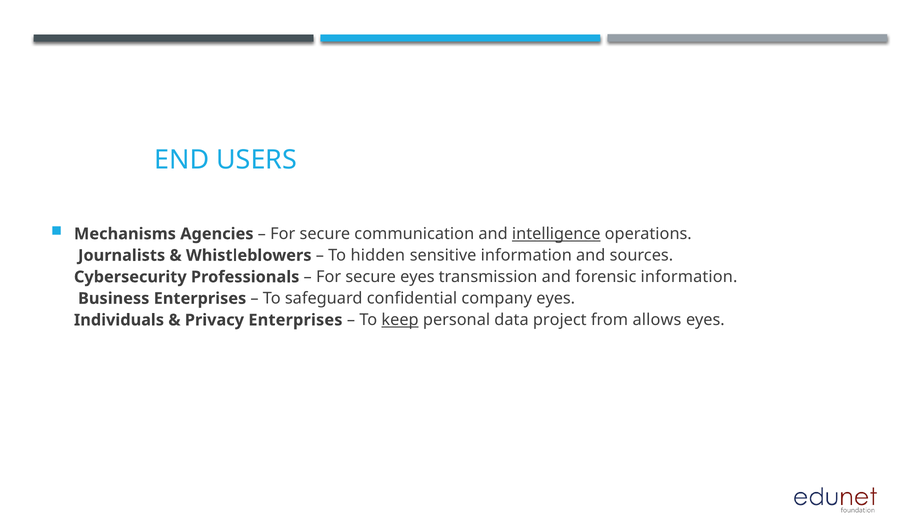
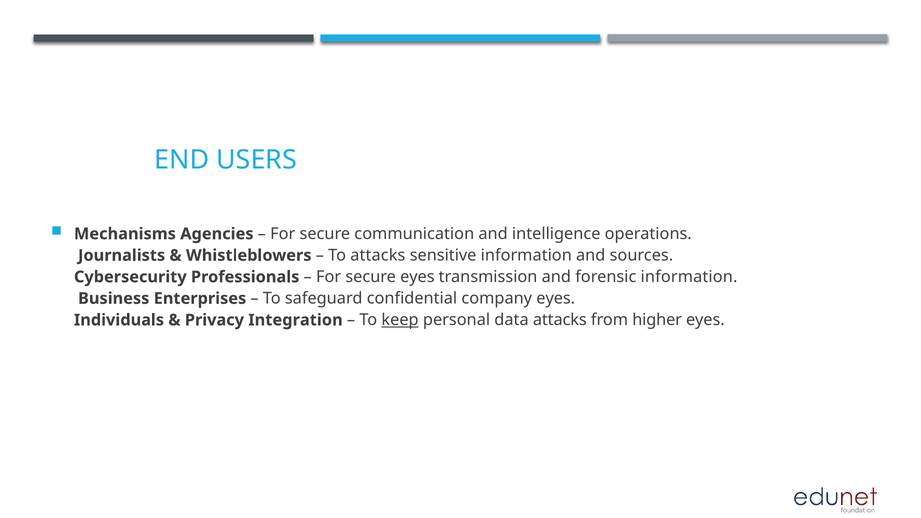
intelligence underline: present -> none
To hidden: hidden -> attacks
Privacy Enterprises: Enterprises -> Integration
data project: project -> attacks
allows: allows -> higher
